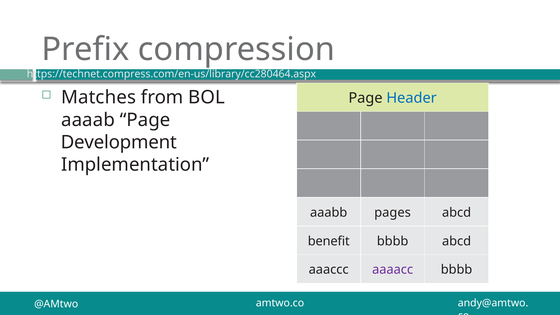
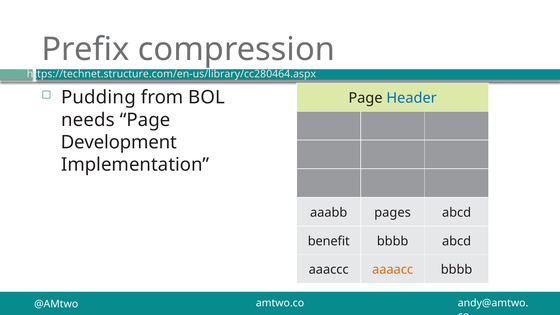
https://technet.compress.com/en-us/library/cc280464.aspx: https://technet.compress.com/en-us/library/cc280464.aspx -> https://technet.structure.com/en-us/library/cc280464.aspx
Matches: Matches -> Pudding
aaaab: aaaab -> needs
aaaacc colour: purple -> orange
